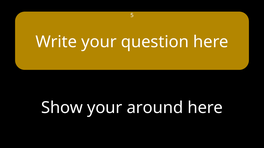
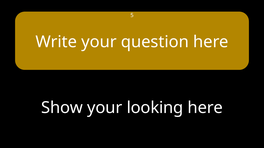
around: around -> looking
